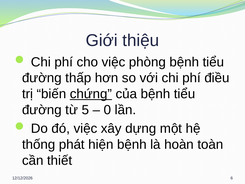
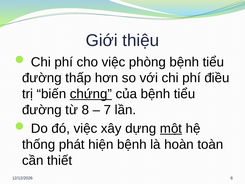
5: 5 -> 8
0: 0 -> 7
một underline: none -> present
